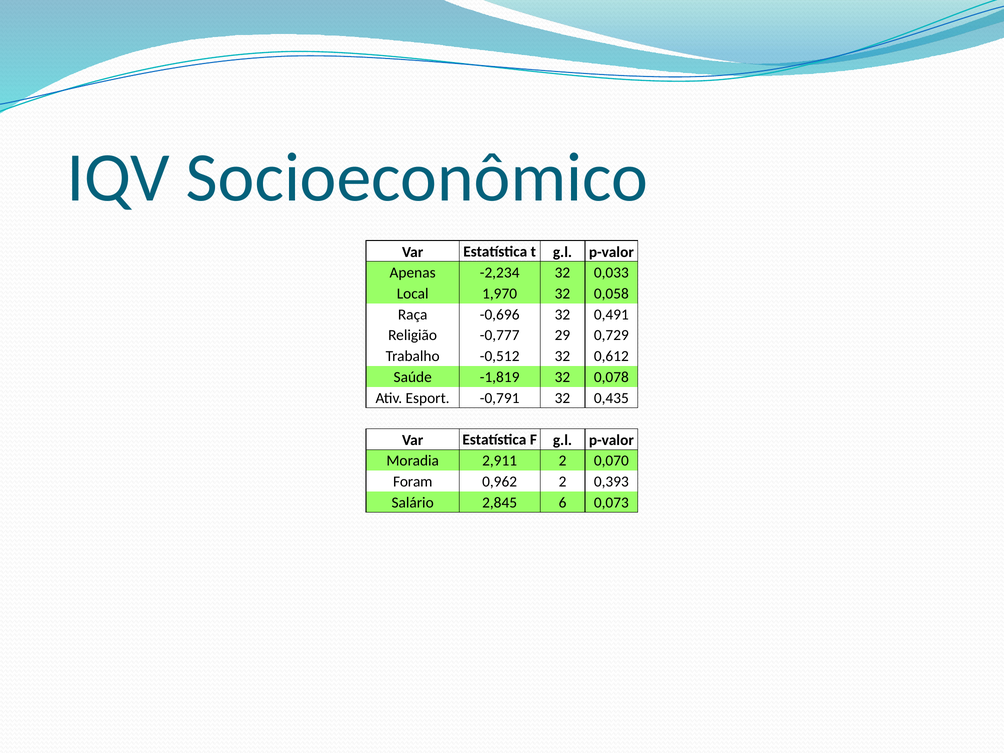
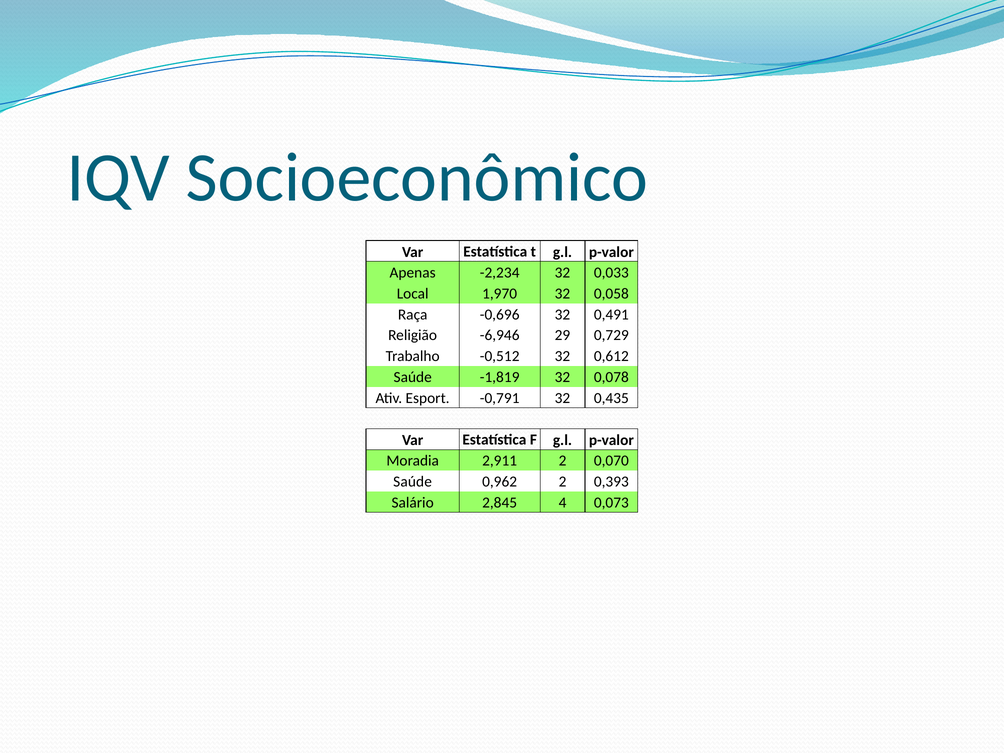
-0,777: -0,777 -> -6,946
Foram at (413, 482): Foram -> Saúde
6: 6 -> 4
